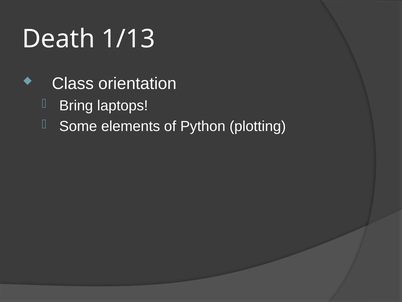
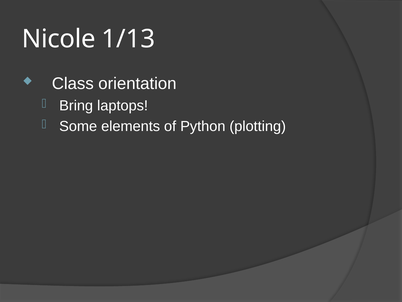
Death: Death -> Nicole
